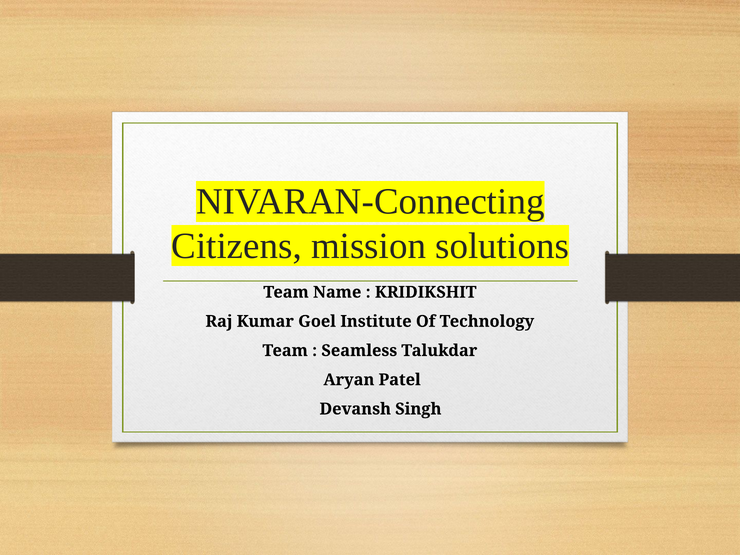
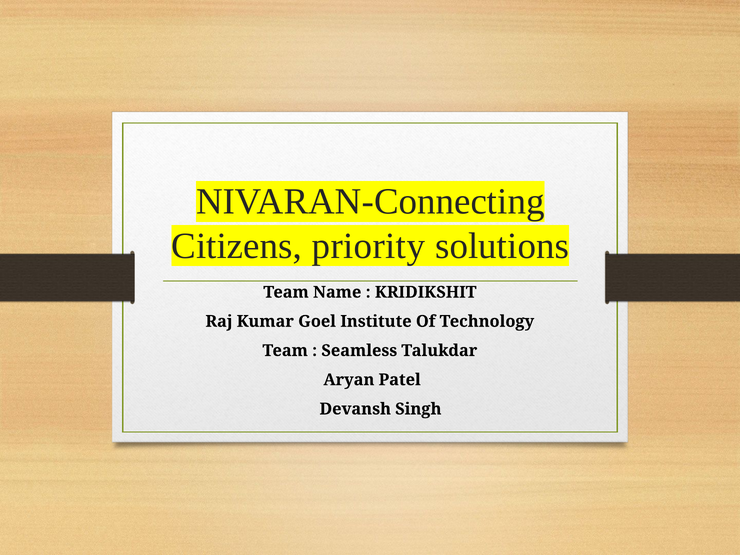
mission: mission -> priority
